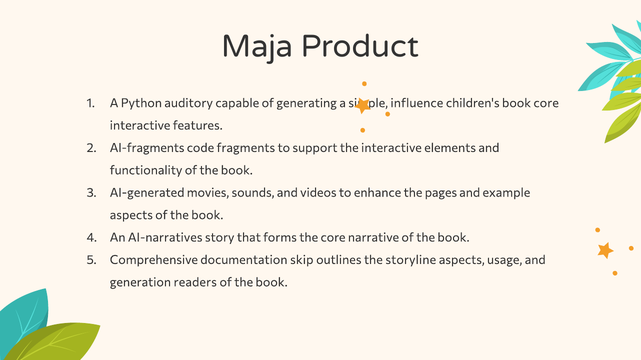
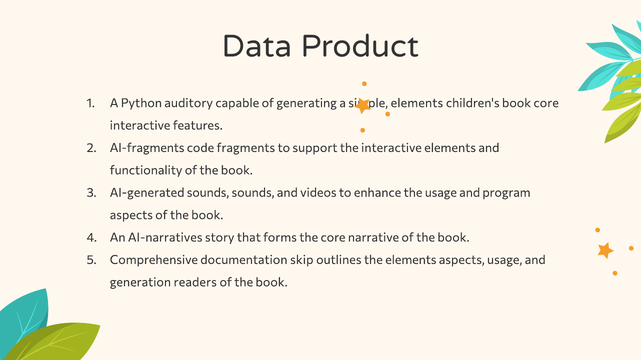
Maja: Maja -> Data
influence at (417, 103): influence -> elements
AI-generated movies: movies -> sounds
the pages: pages -> usage
example: example -> program
the storyline: storyline -> elements
